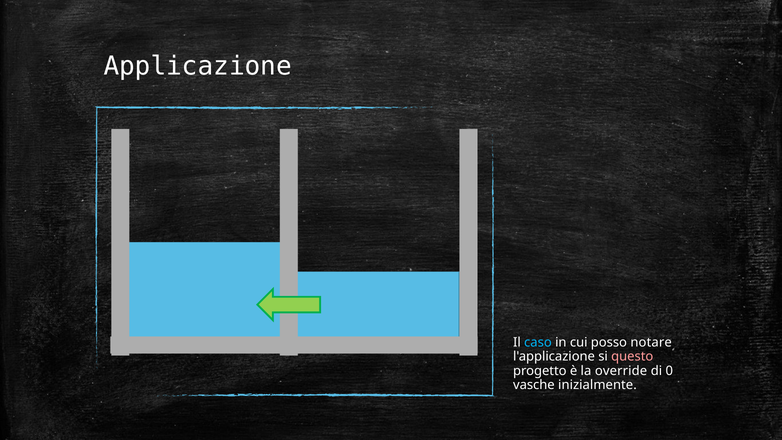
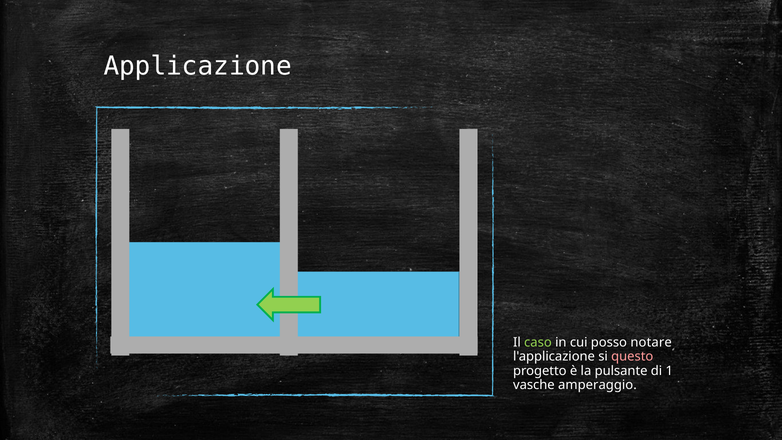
caso colour: light blue -> light green
override: override -> pulsante
0: 0 -> 1
inizialmente: inizialmente -> amperaggio
